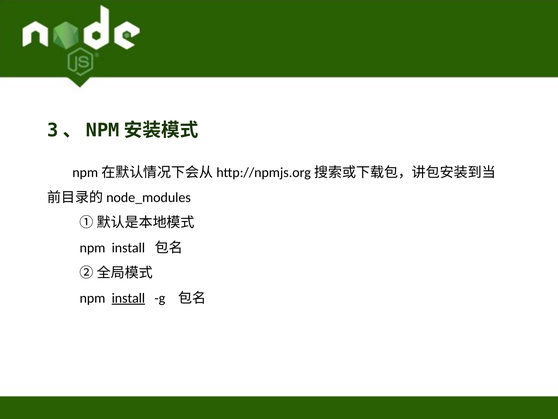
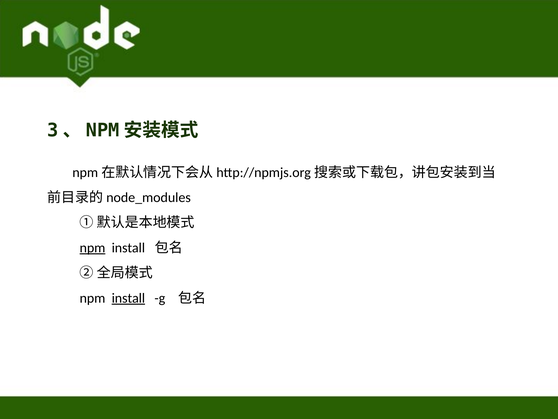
npm at (92, 248) underline: none -> present
